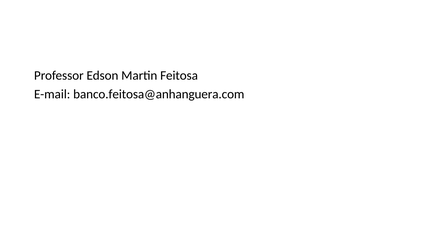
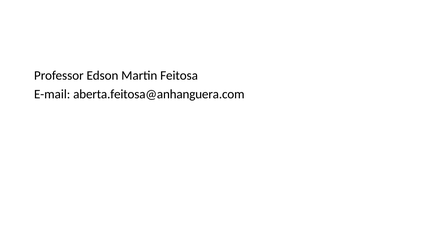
banco.feitosa@anhanguera.com: banco.feitosa@anhanguera.com -> aberta.feitosa@anhanguera.com
